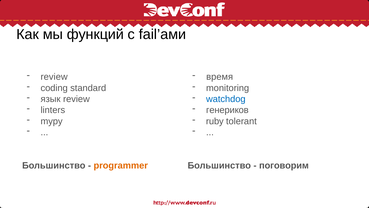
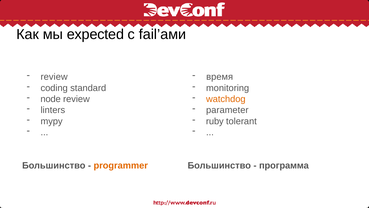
функций: функций -> expected
язык: язык -> node
watchdog colour: blue -> orange
генериков: генериков -> parameter
поговорим: поговорим -> программа
